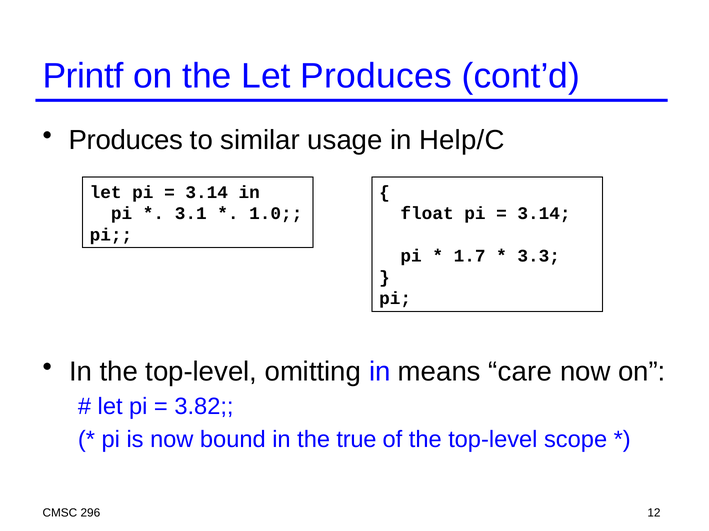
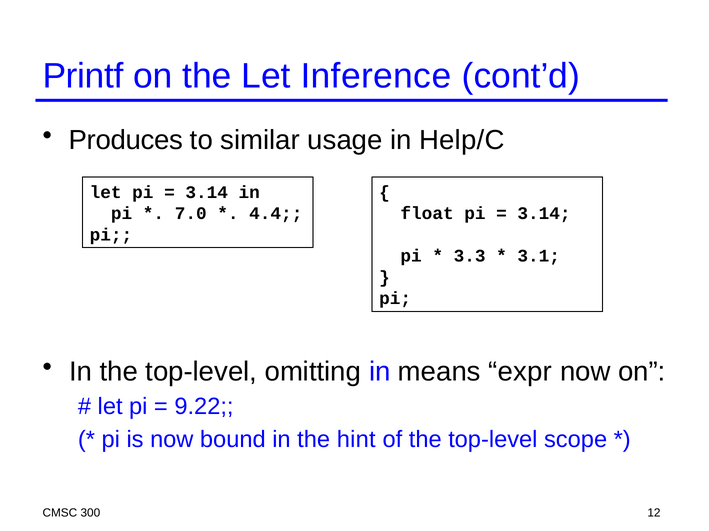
Let Produces: Produces -> Inference
3.1: 3.1 -> 7.0
1.0: 1.0 -> 4.4
1.7: 1.7 -> 3.3
3.3: 3.3 -> 3.1
care: care -> expr
3.82: 3.82 -> 9.22
true: true -> hint
296: 296 -> 300
